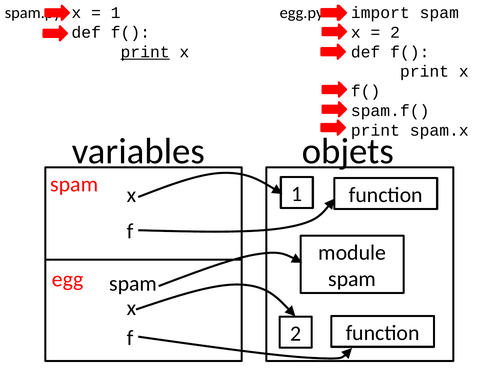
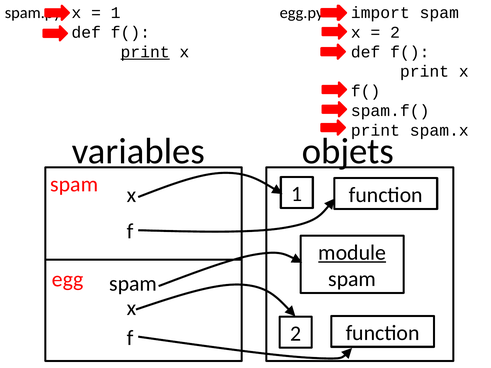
module underline: none -> present
